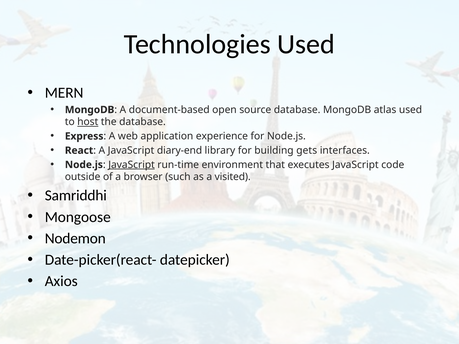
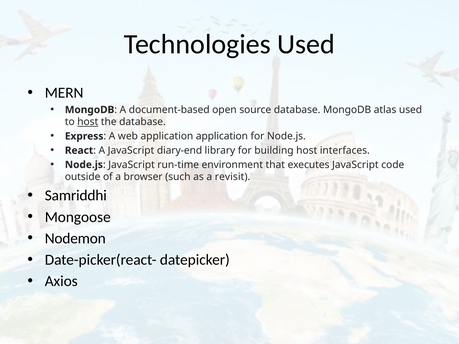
application experience: experience -> application
building gets: gets -> host
JavaScript at (132, 165) underline: present -> none
visited: visited -> revisit
